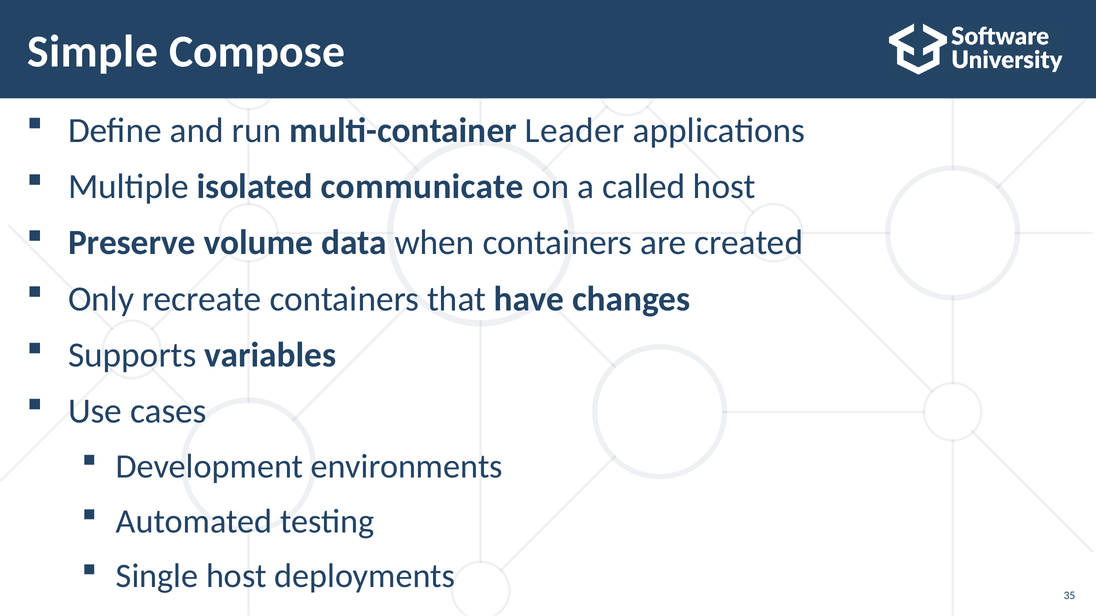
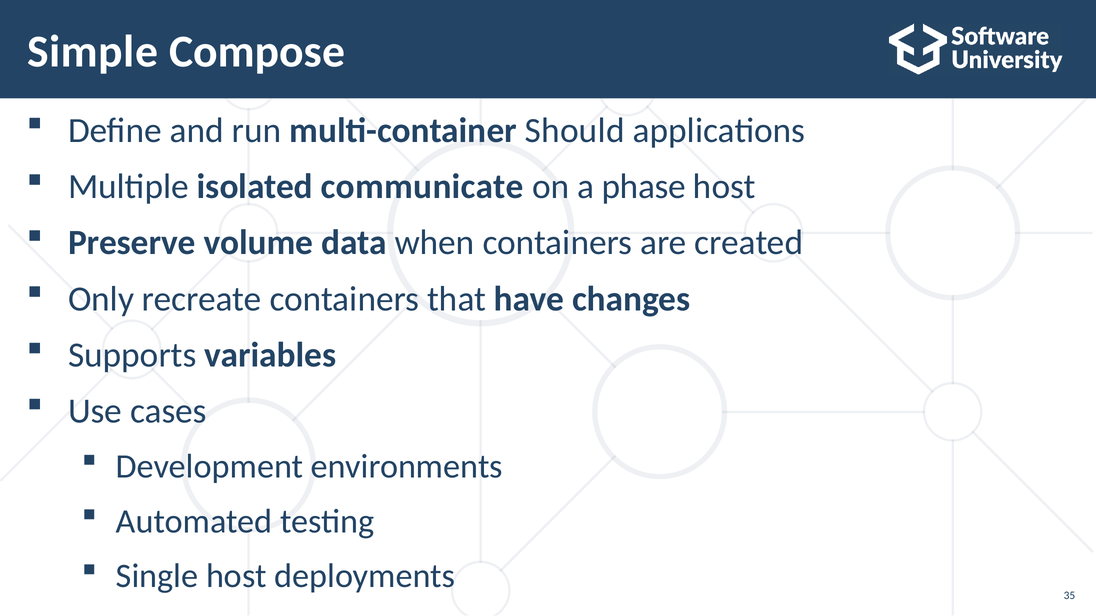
Leader: Leader -> Should
called: called -> phase
